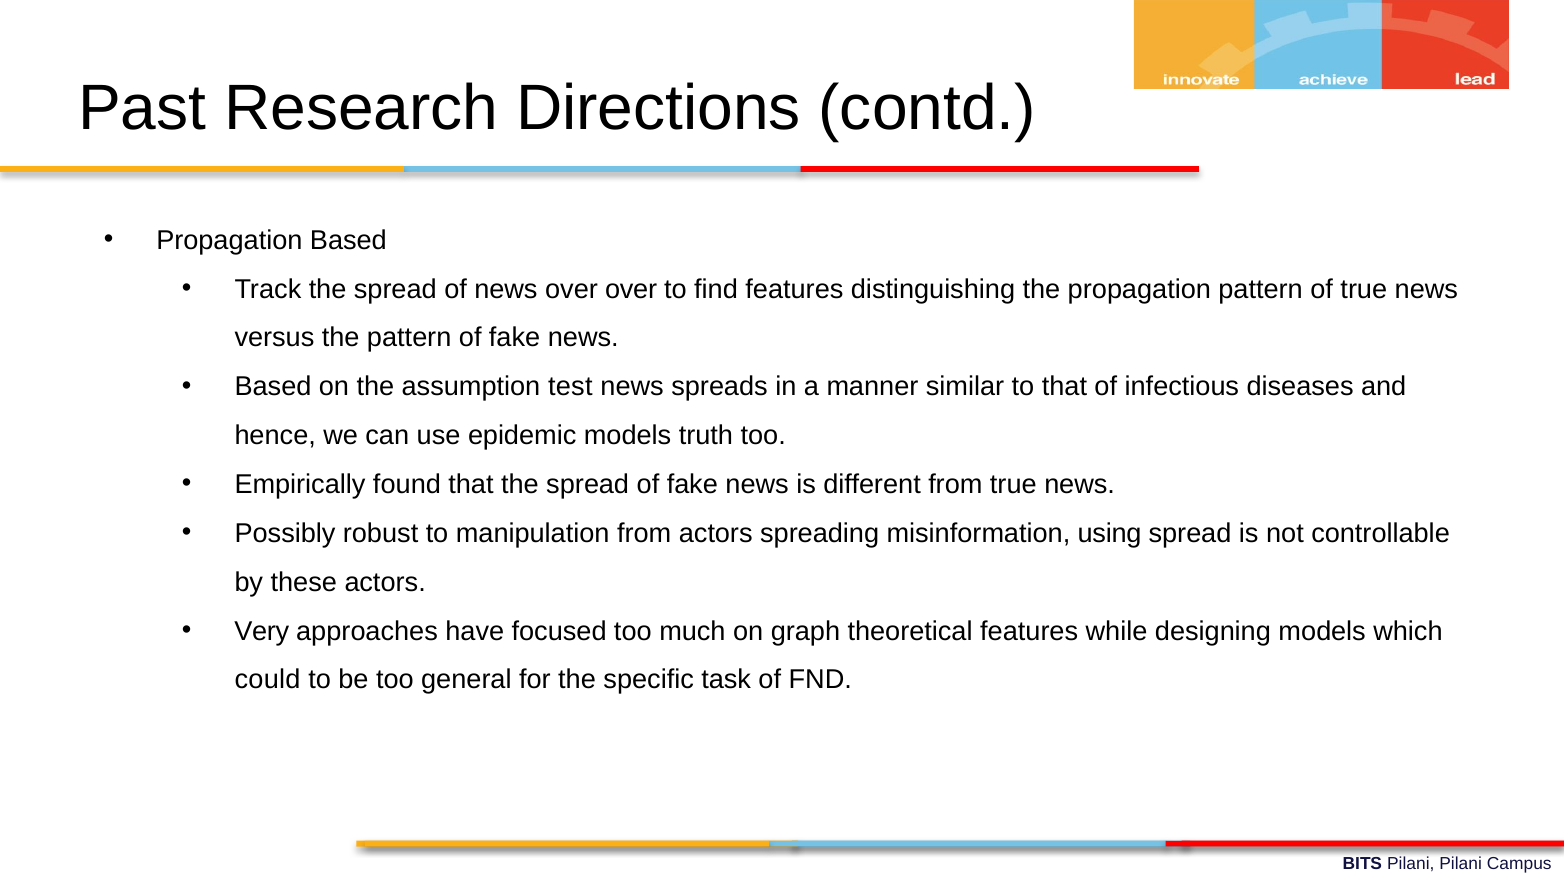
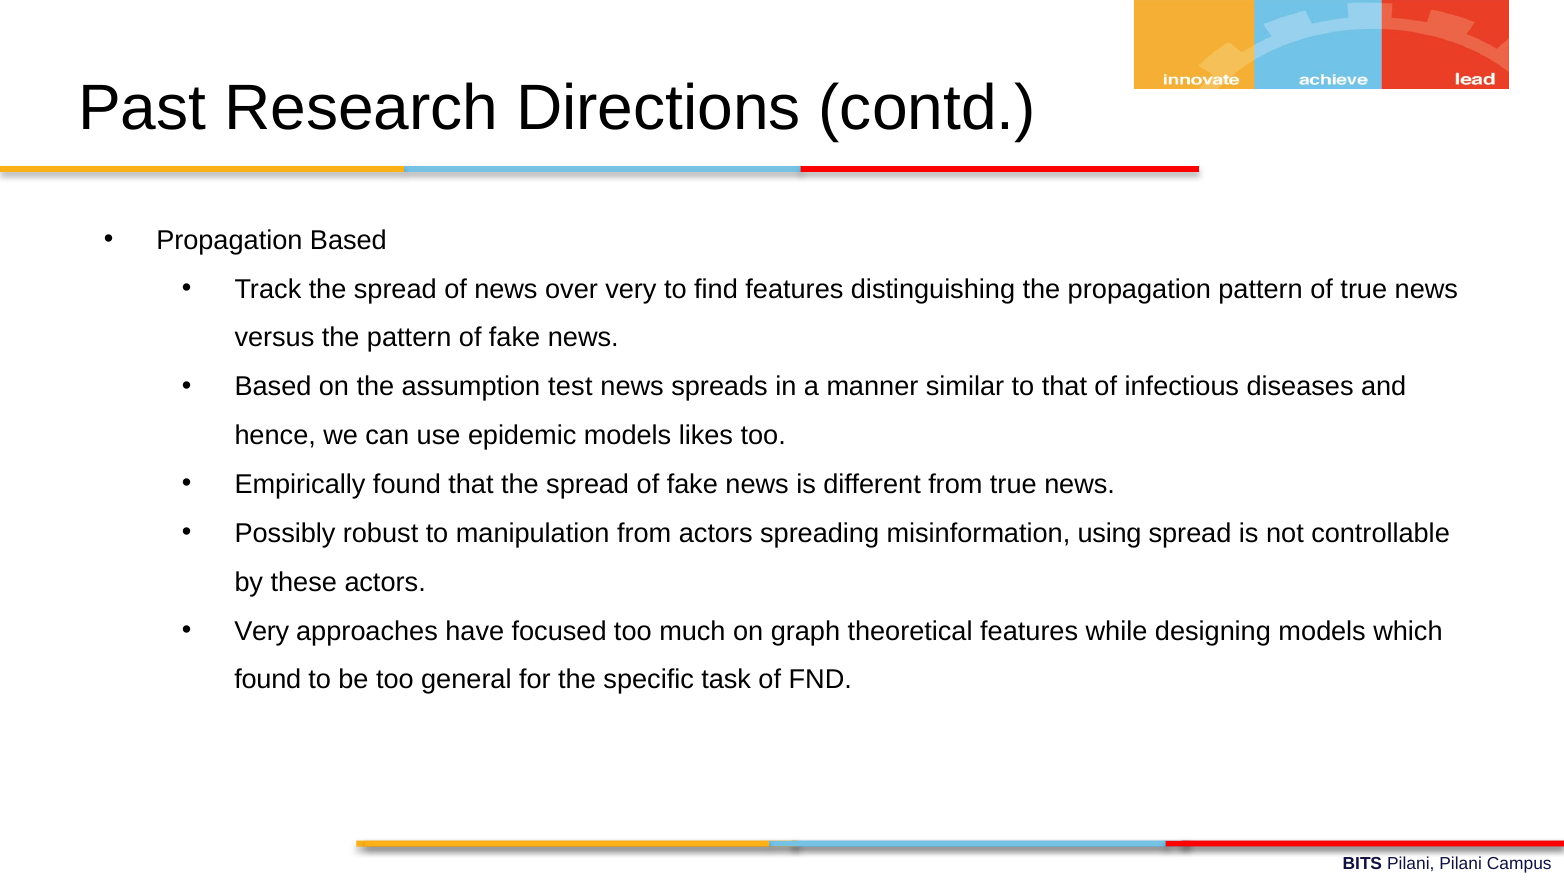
over over: over -> very
truth: truth -> likes
could at (268, 680): could -> found
